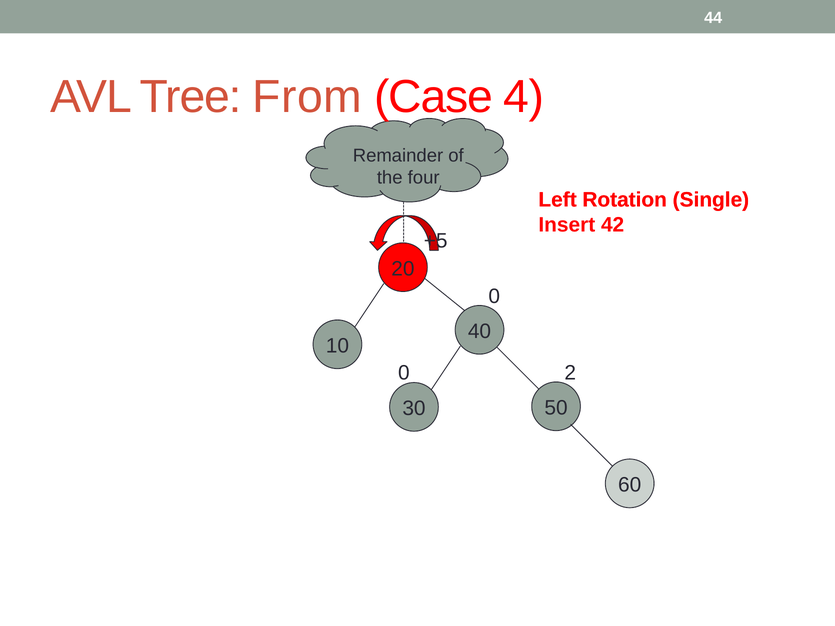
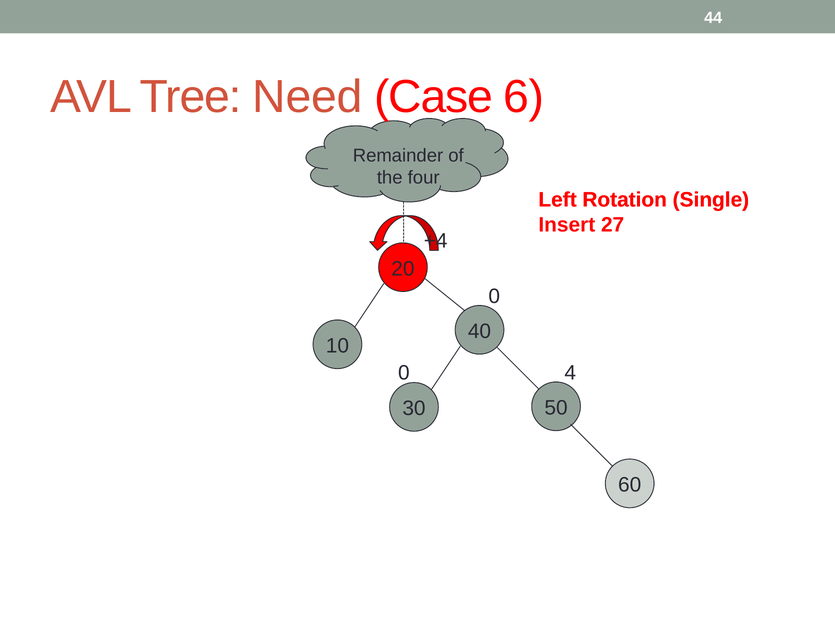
From: From -> Need
4: 4 -> 6
42: 42 -> 27
+5: +5 -> +4
2: 2 -> 4
